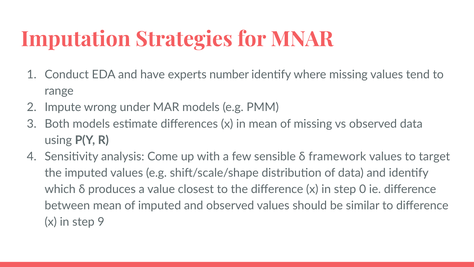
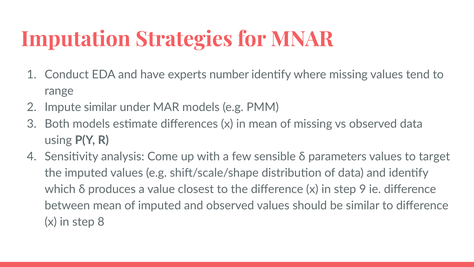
Impute wrong: wrong -> similar
framework: framework -> parameters
0: 0 -> 9
9: 9 -> 8
